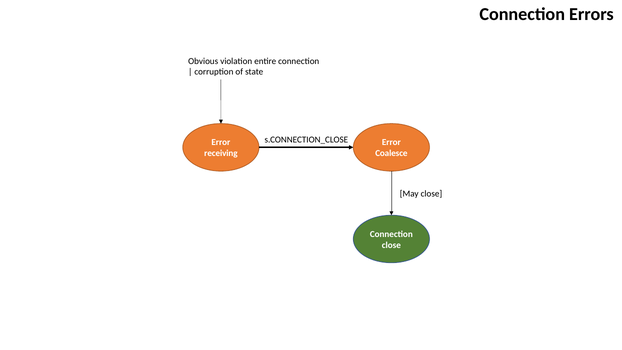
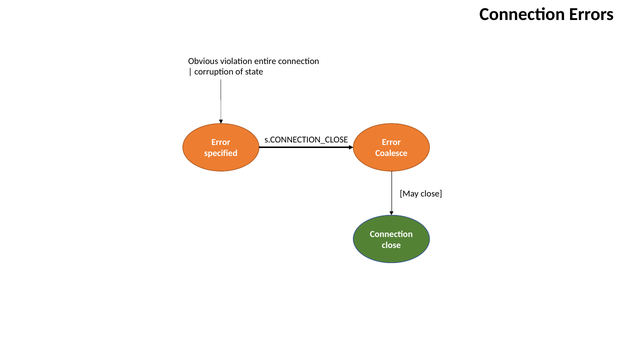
receiving: receiving -> specified
